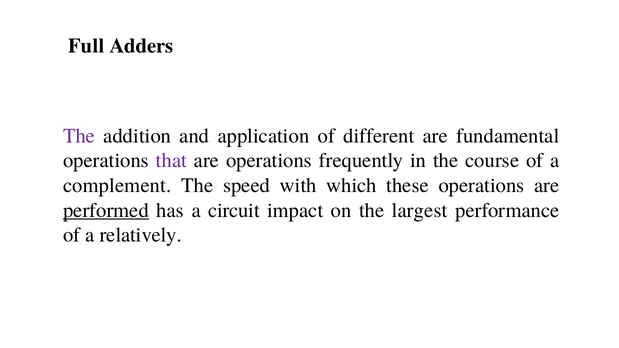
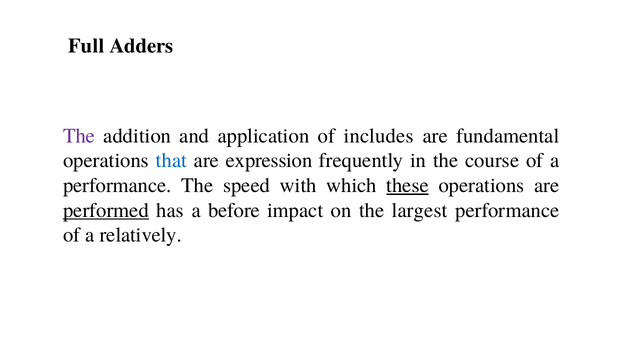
different: different -> includes
that colour: purple -> blue
are operations: operations -> expression
complement at (117, 186): complement -> performance
these underline: none -> present
circuit: circuit -> before
